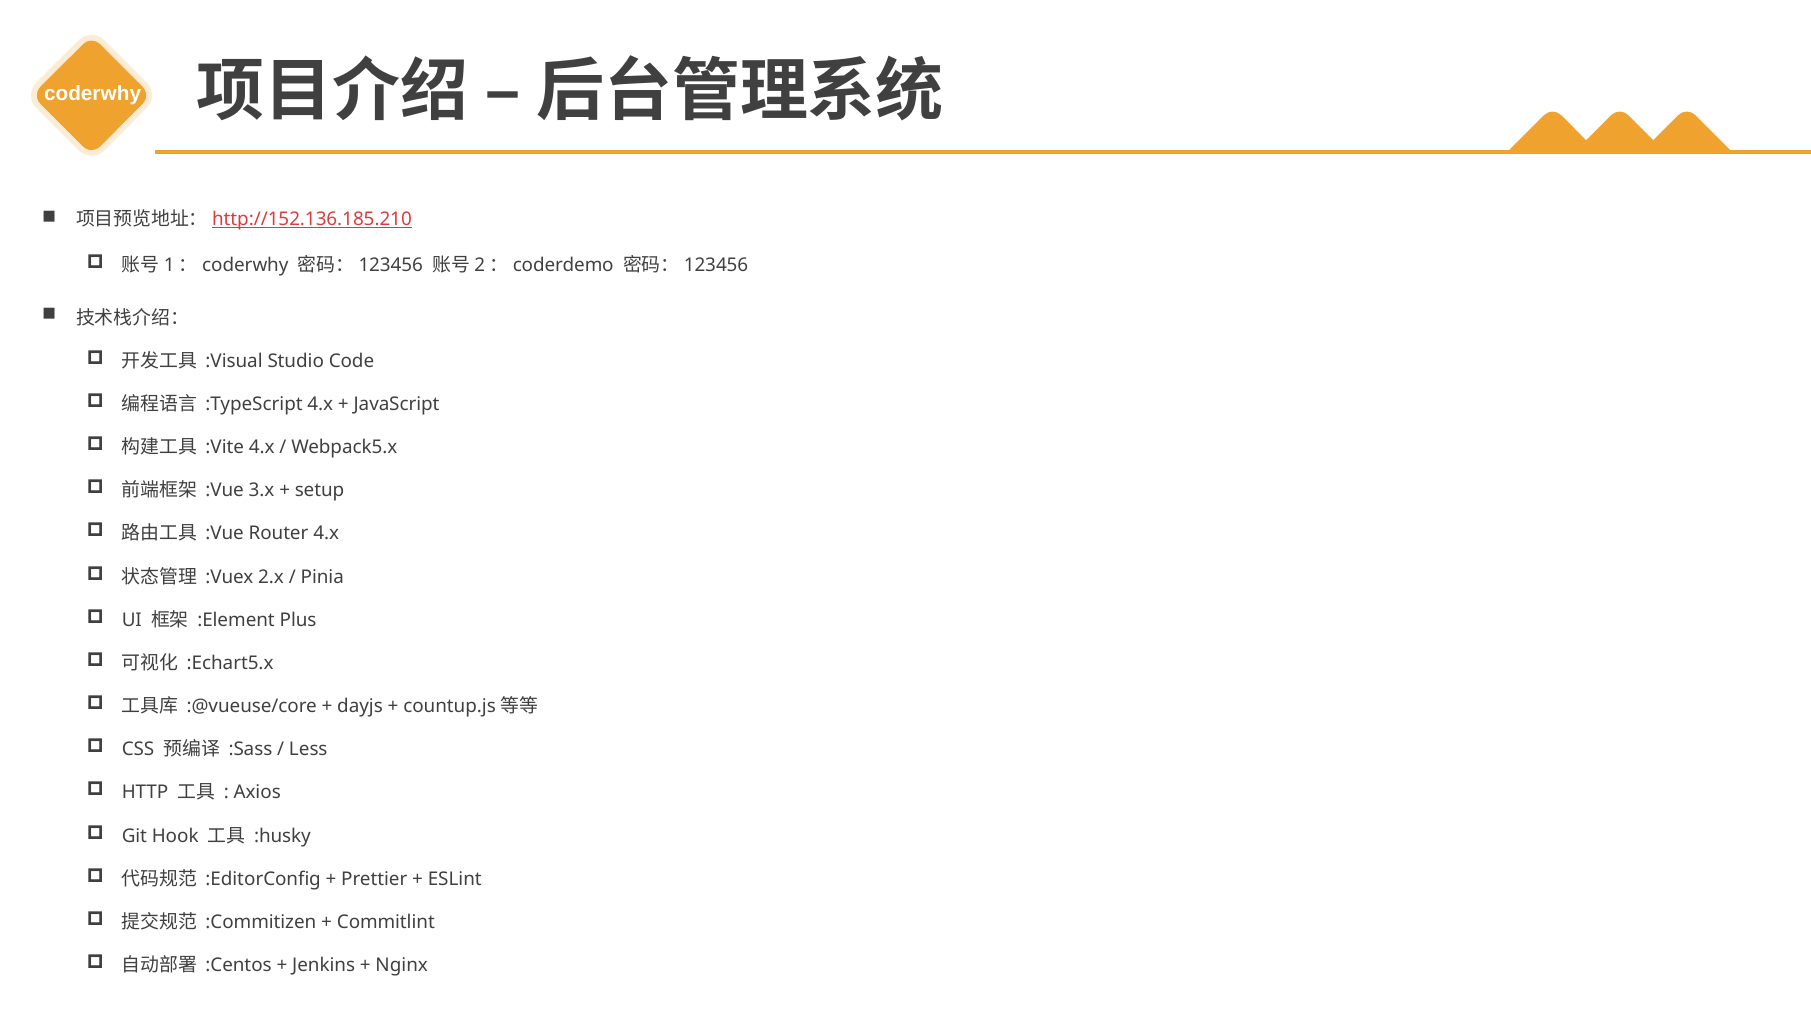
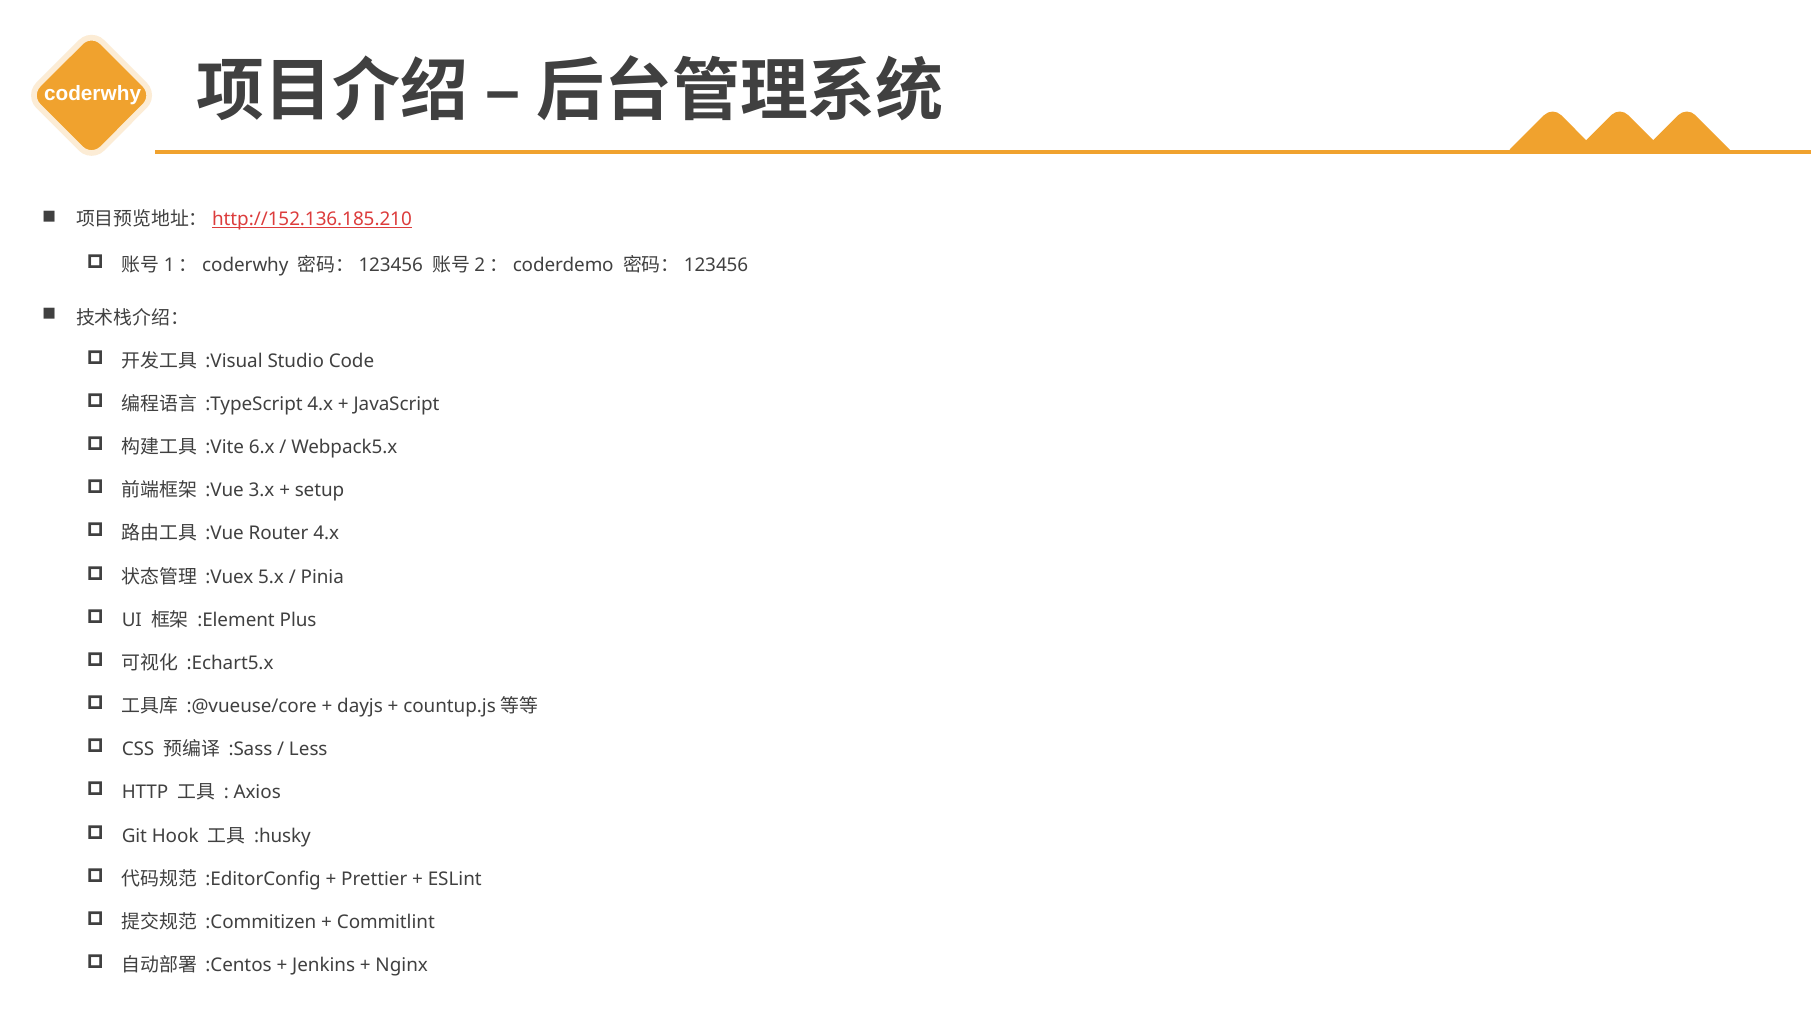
:Vite 4.x: 4.x -> 6.x
2.x: 2.x -> 5.x
